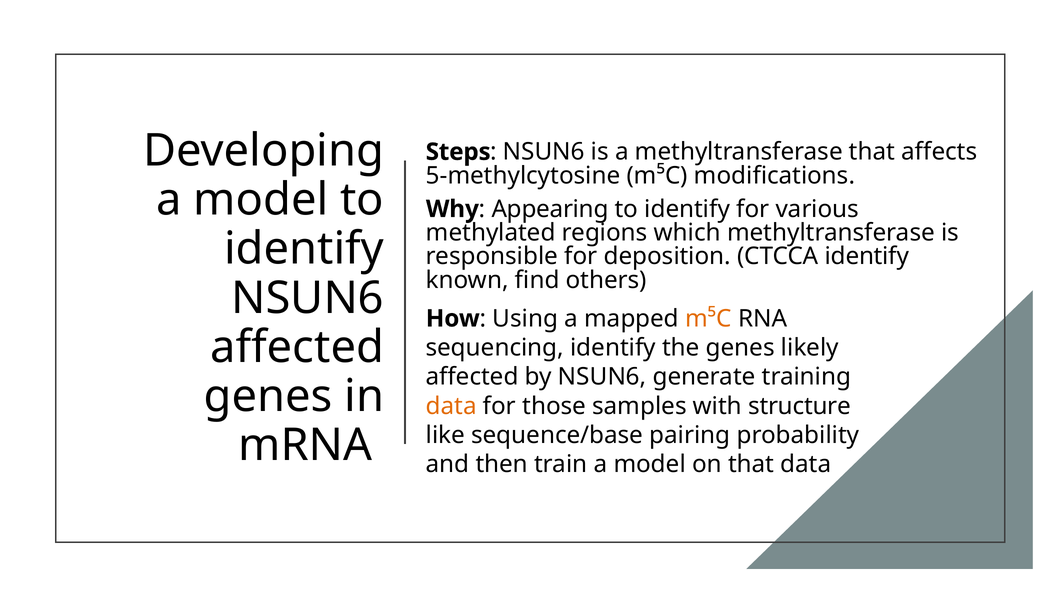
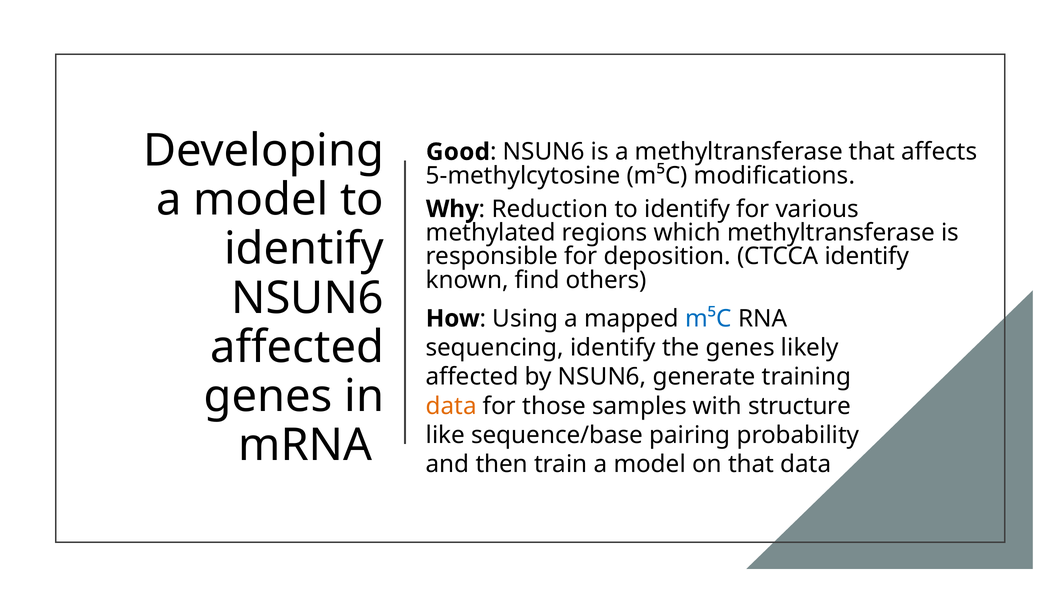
Steps: Steps -> Good
Appearing: Appearing -> Reduction
m⁵C at (708, 318) colour: orange -> blue
